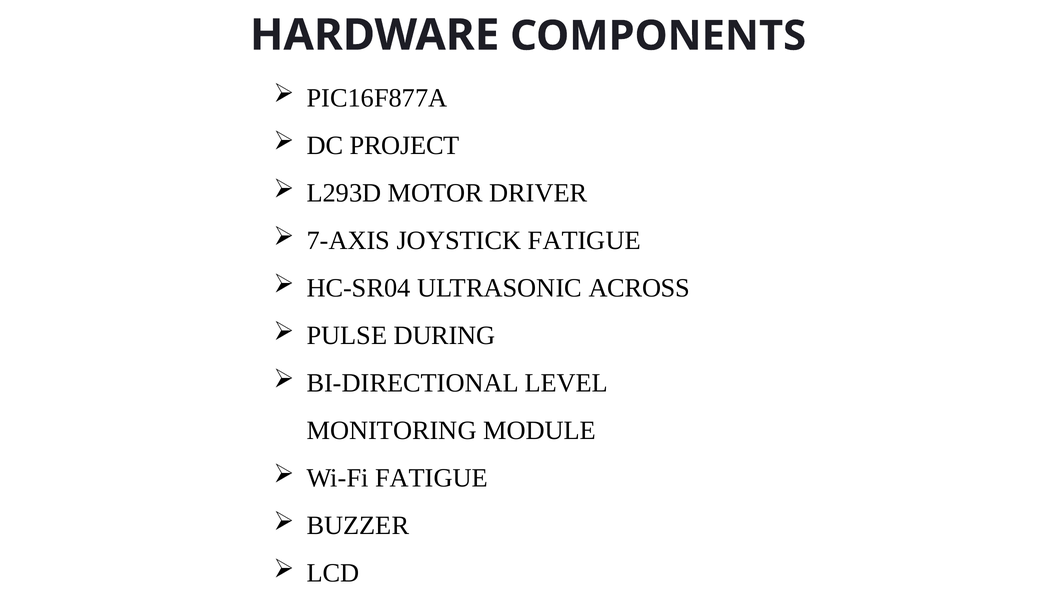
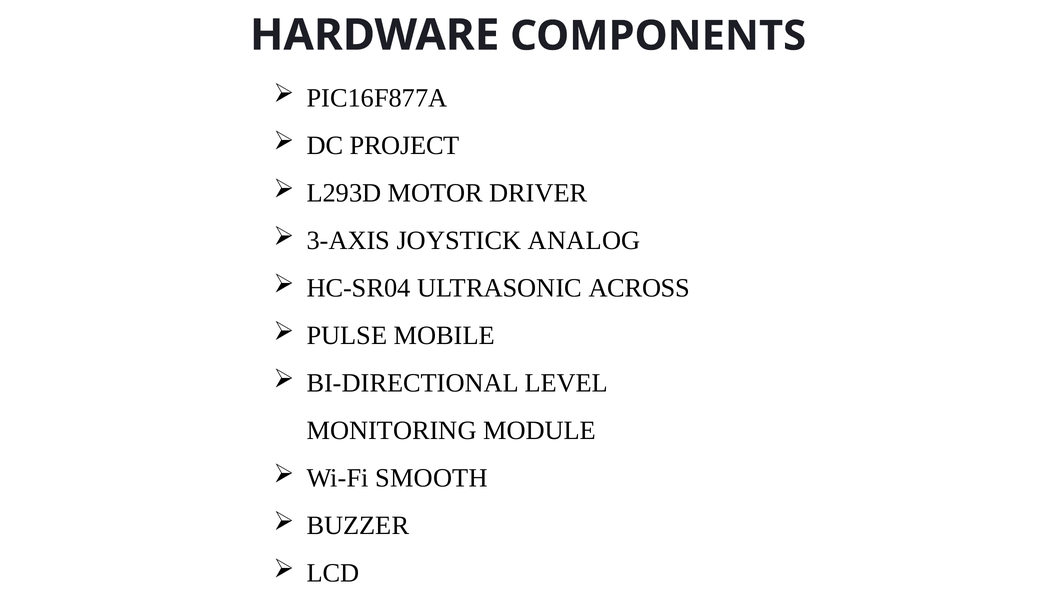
7-AXIS: 7-AXIS -> 3-AXIS
JOYSTICK FATIGUE: FATIGUE -> ANALOG
DURING: DURING -> MOBILE
Wi-Fi FATIGUE: FATIGUE -> SMOOTH
